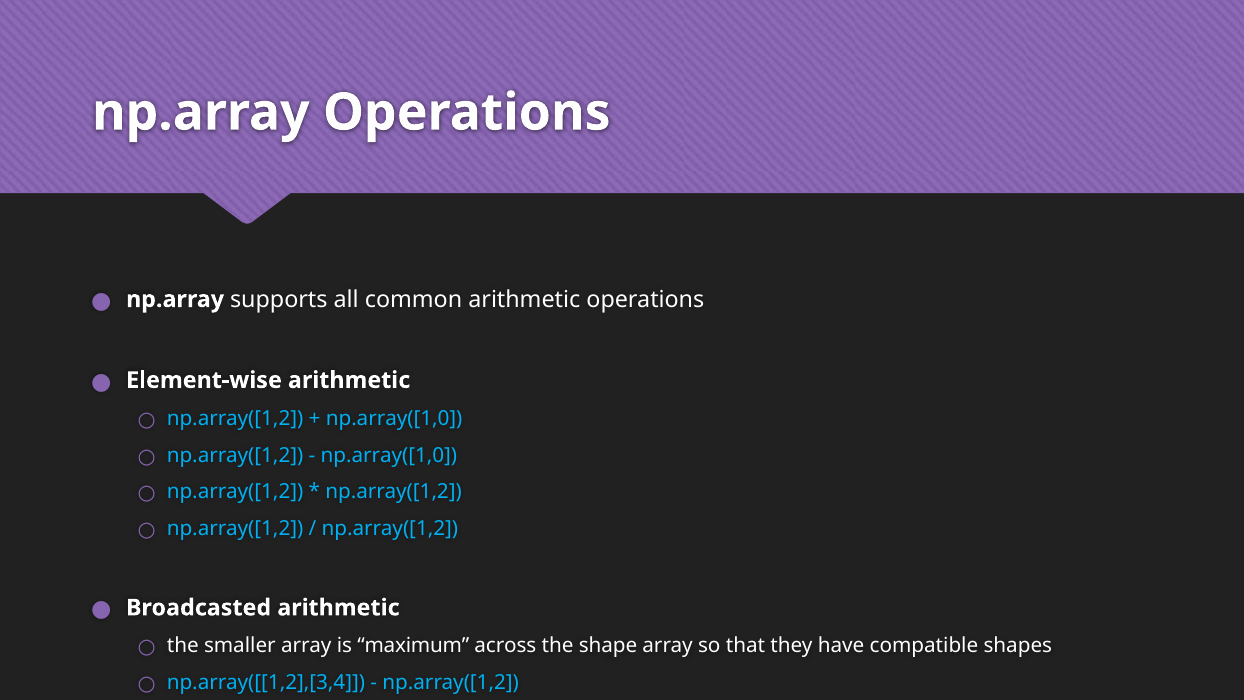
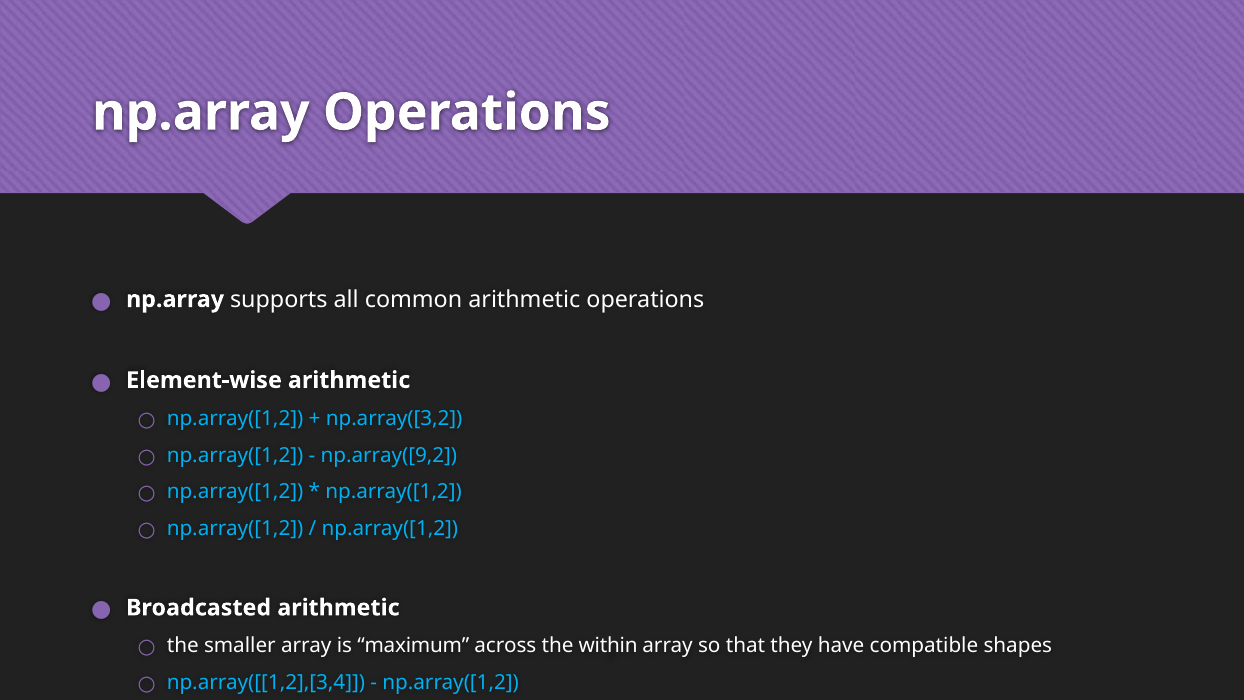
np.array([1,0 at (394, 418): np.array([1,0 -> np.array([3,2
np.array([1,0 at (389, 455): np.array([1,0 -> np.array([9,2
shape: shape -> within
